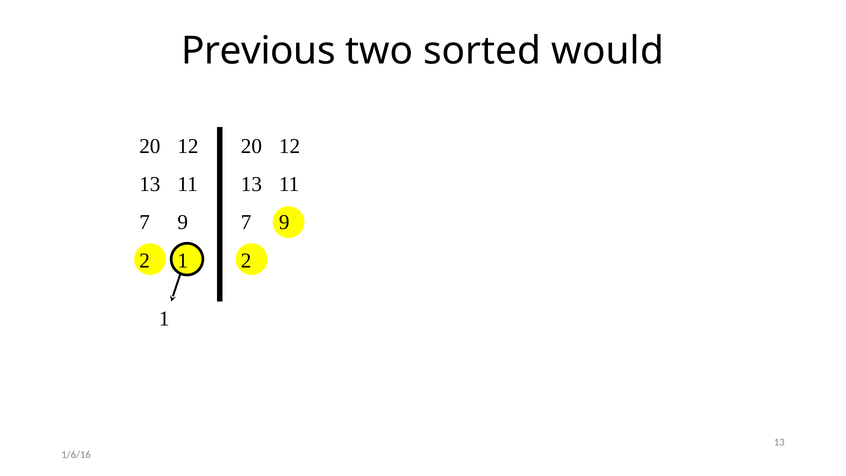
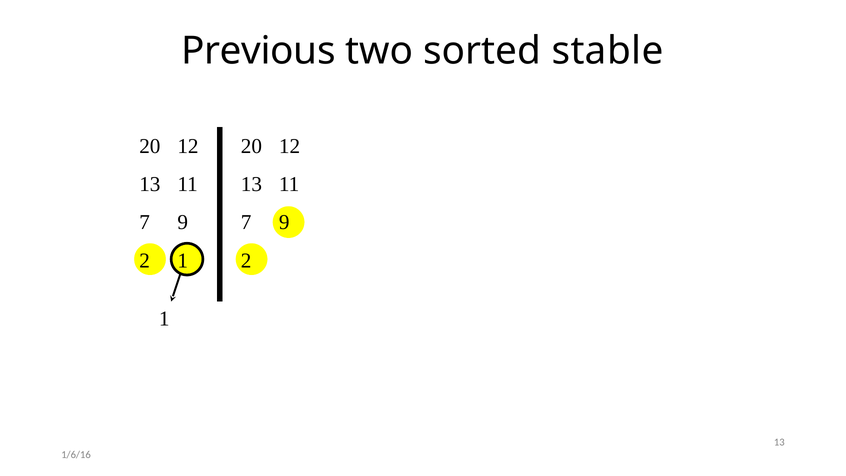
would: would -> stable
